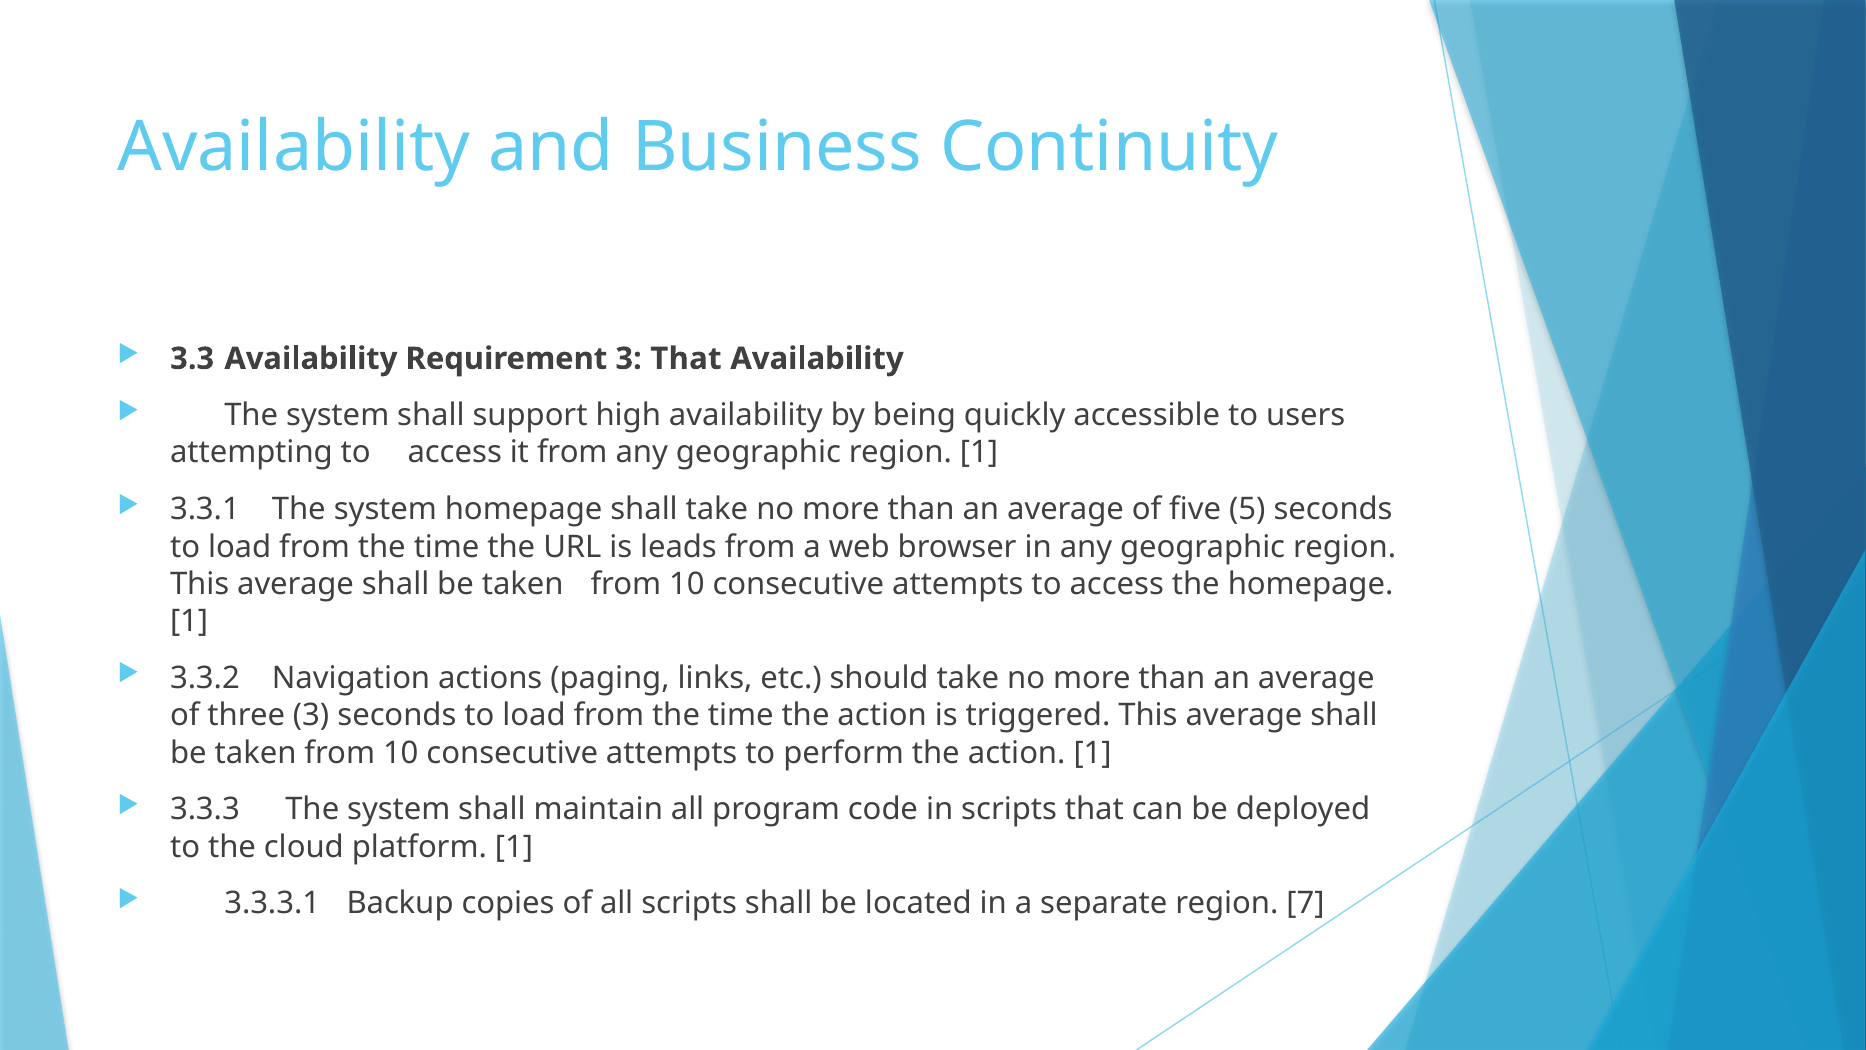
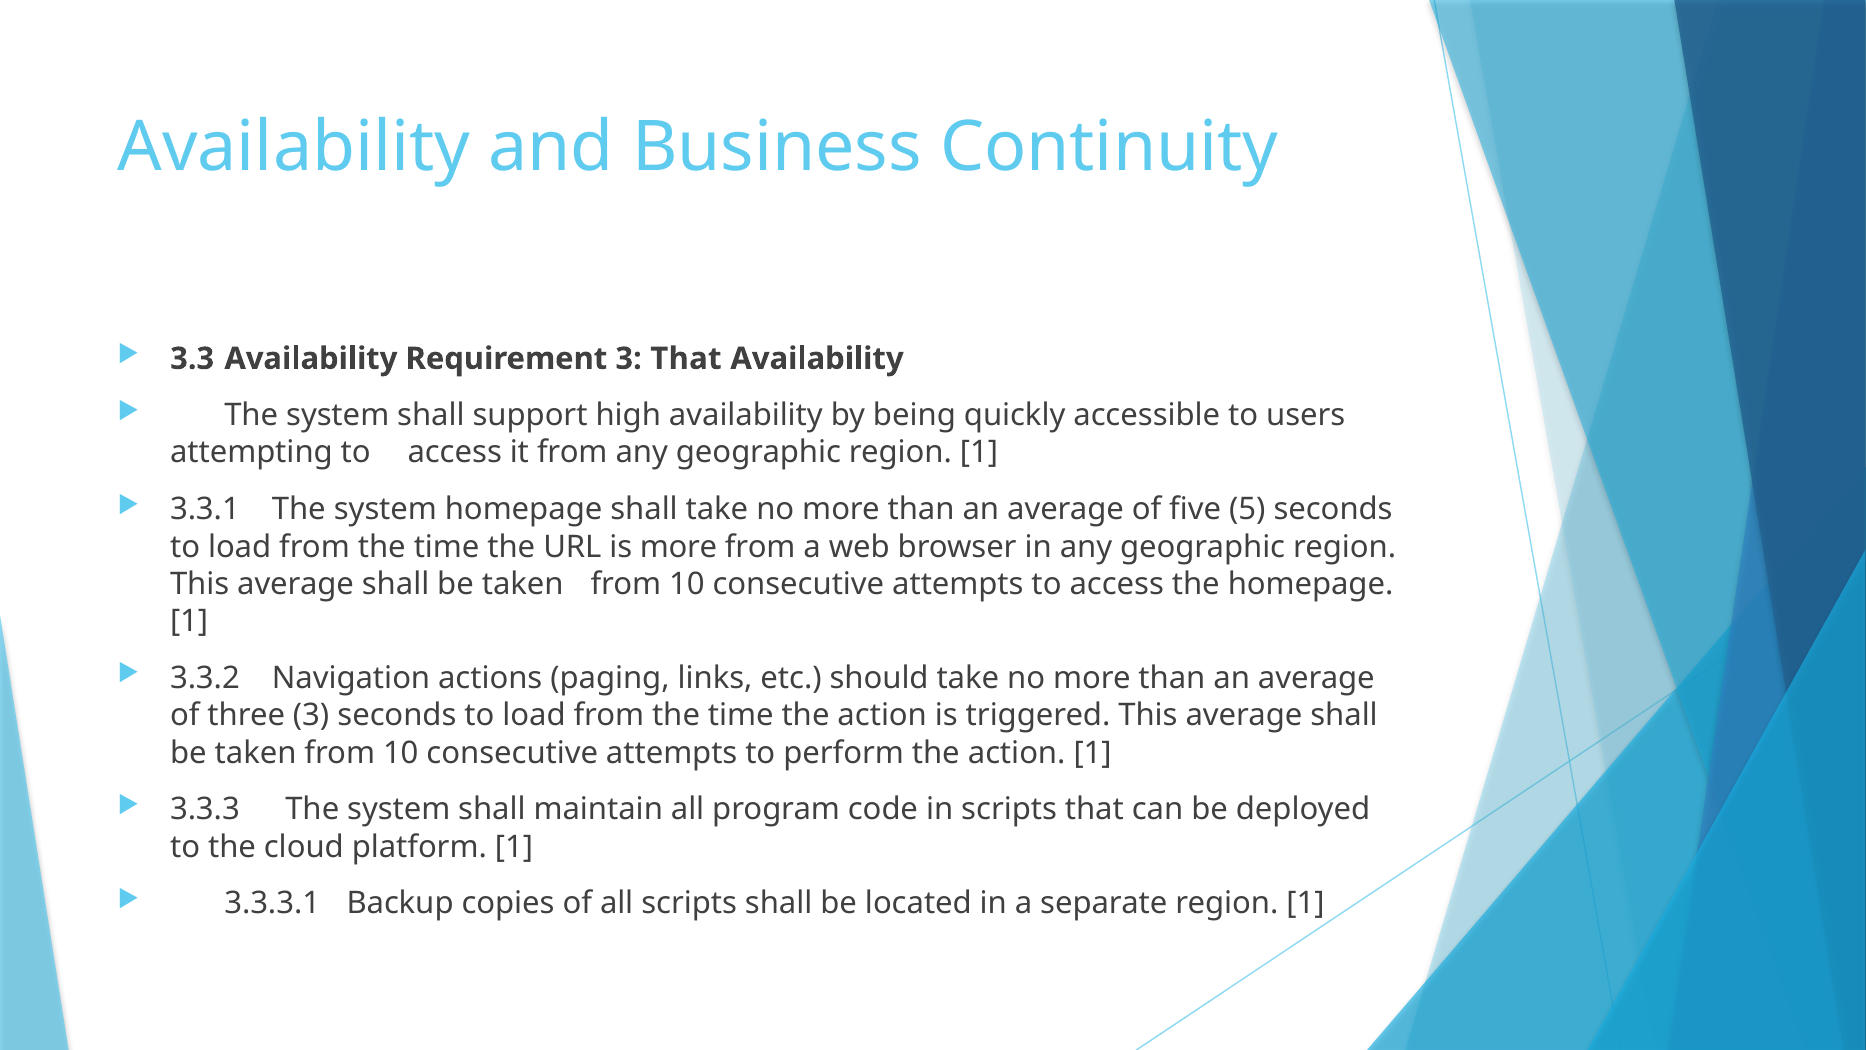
is leads: leads -> more
separate region 7: 7 -> 1
